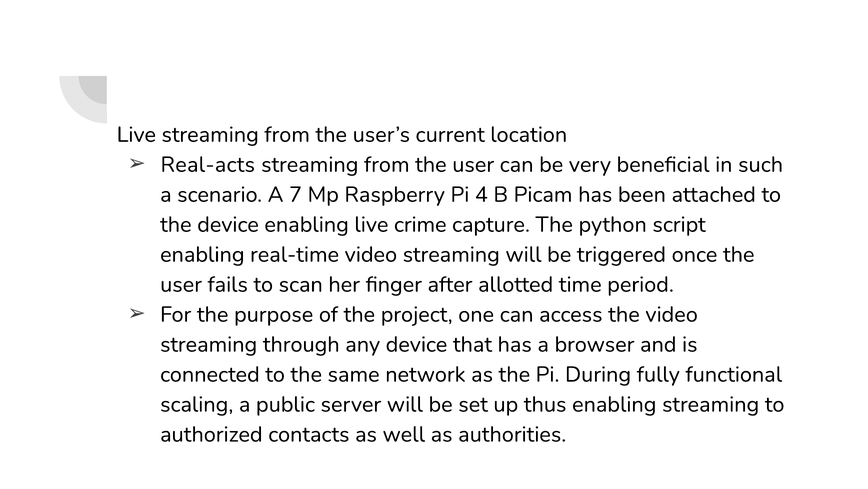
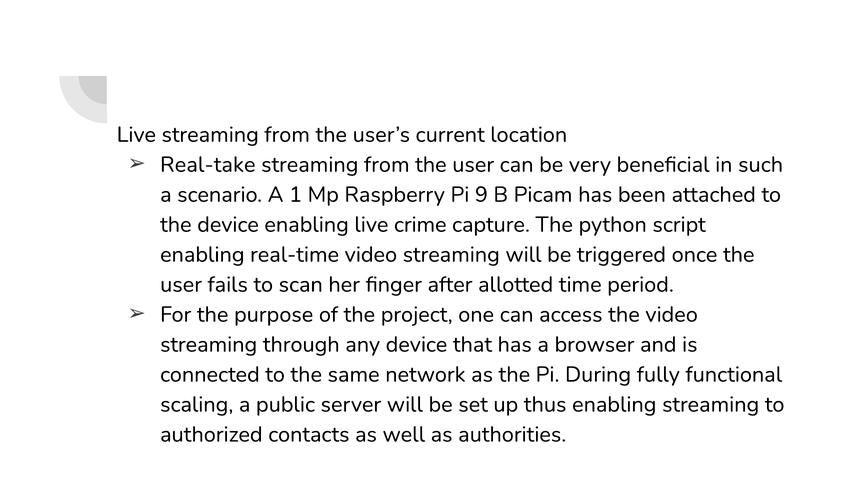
Real-acts: Real-acts -> Real-take
7: 7 -> 1
4: 4 -> 9
